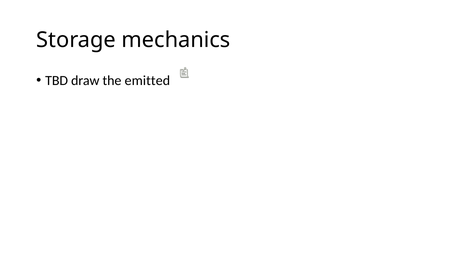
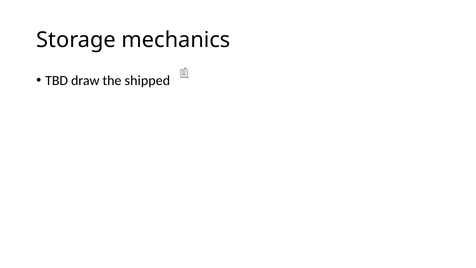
emitted: emitted -> shipped
